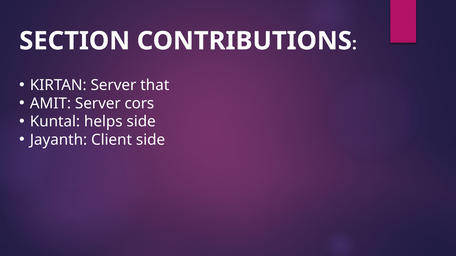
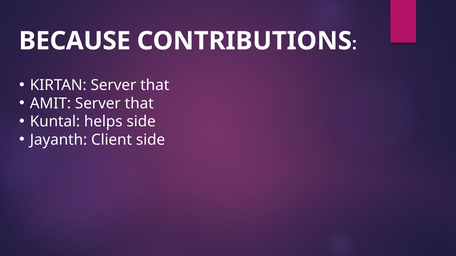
SECTION: SECTION -> BECAUSE
AMIT Server cors: cors -> that
